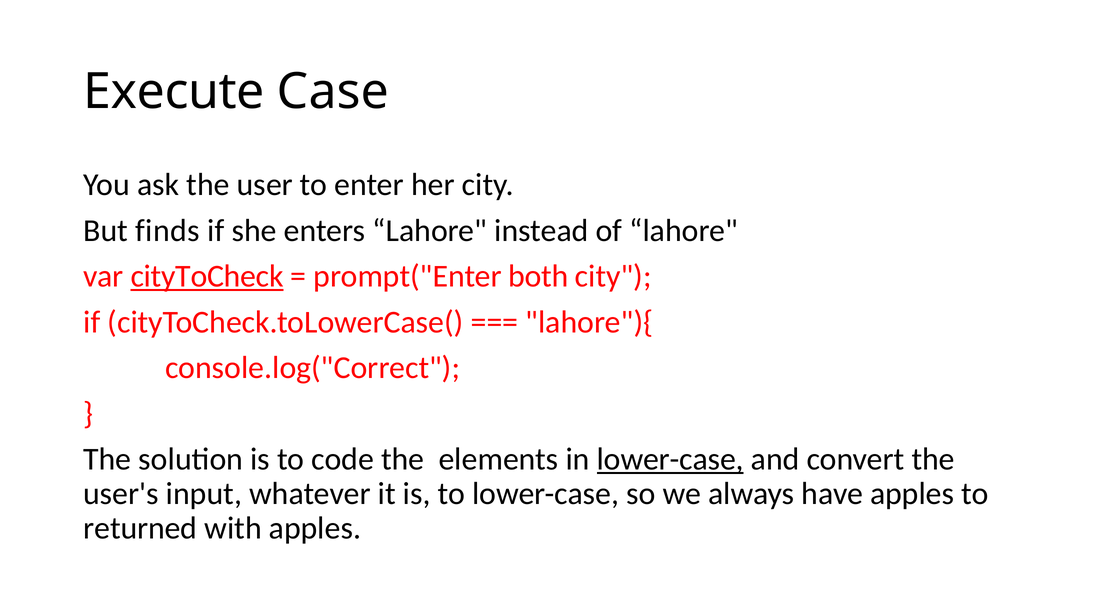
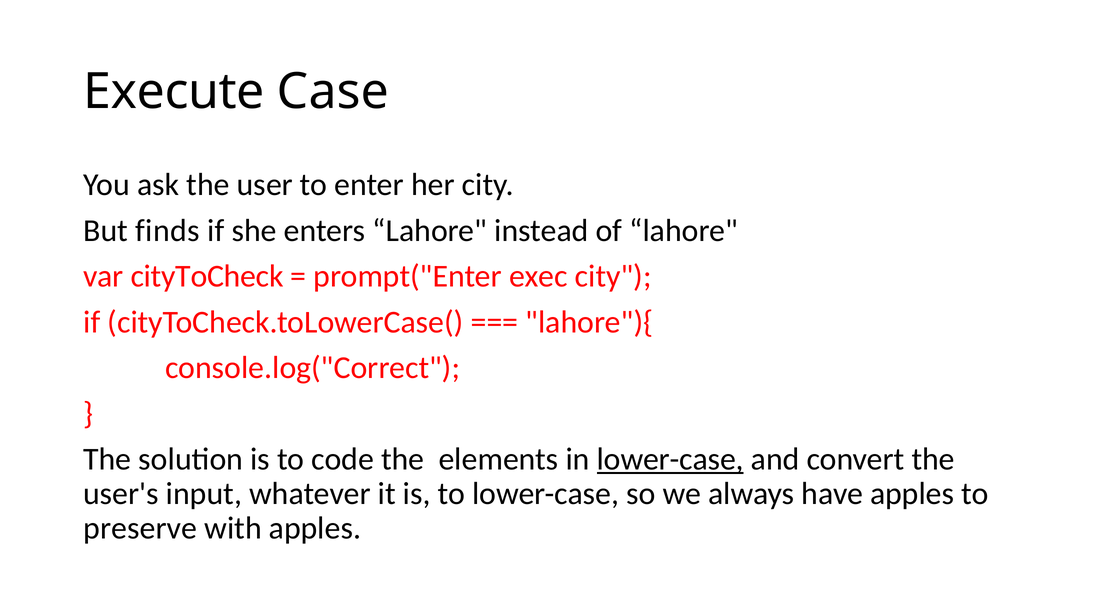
cityToCheck underline: present -> none
both: both -> exec
returned: returned -> preserve
